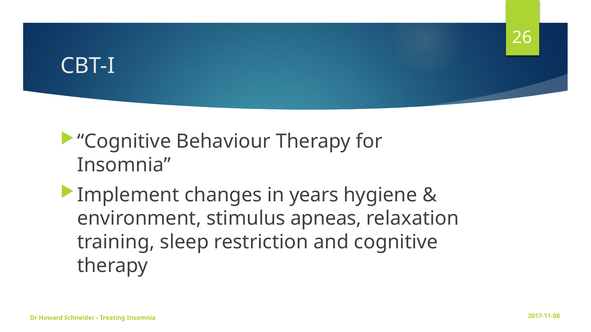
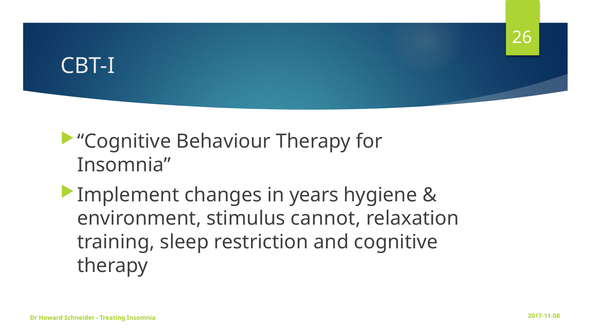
apneas: apneas -> cannot
